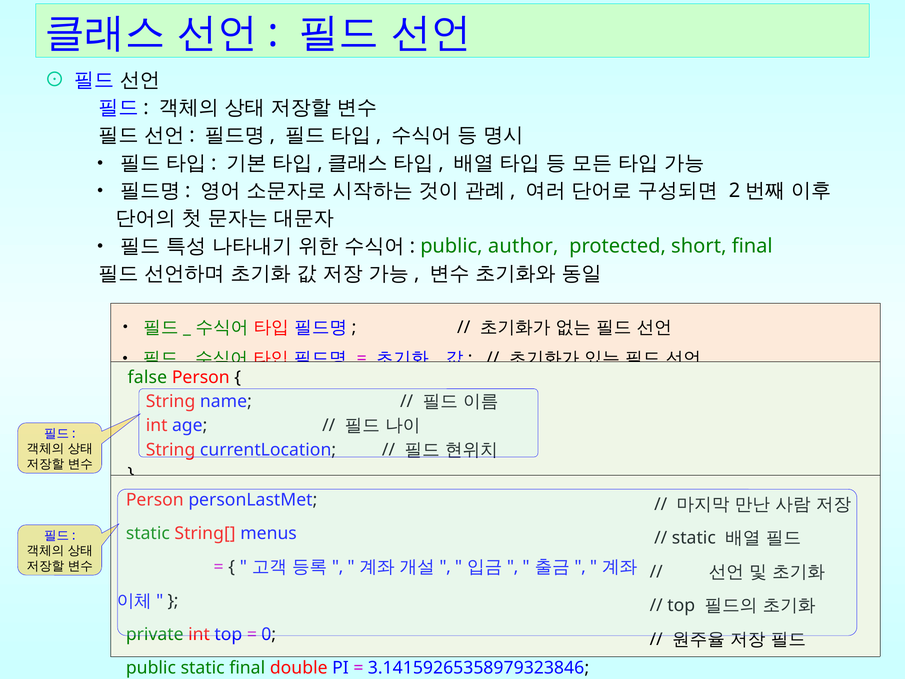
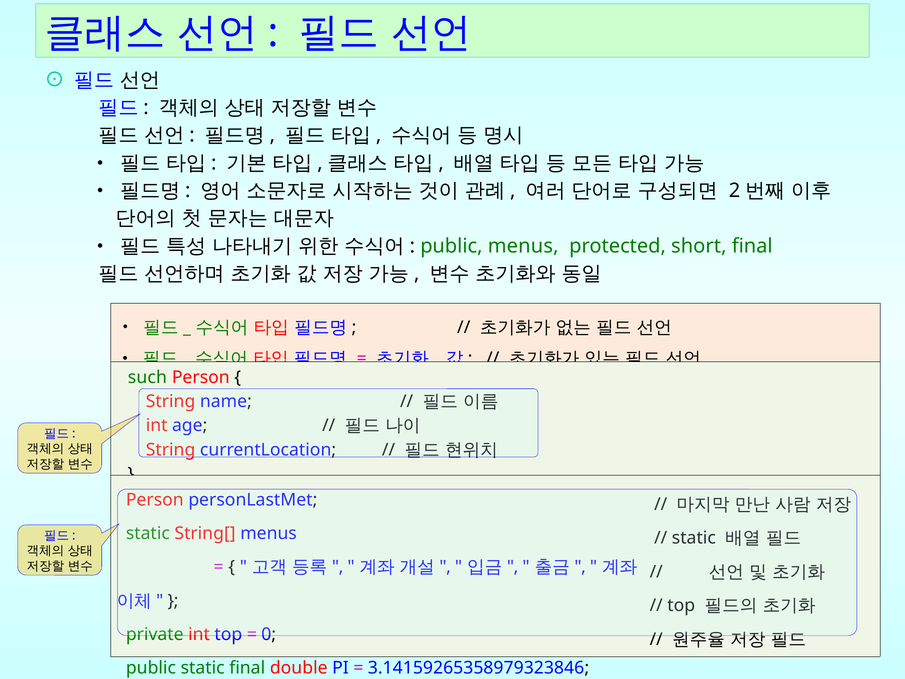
public author: author -> menus
false: false -> such
